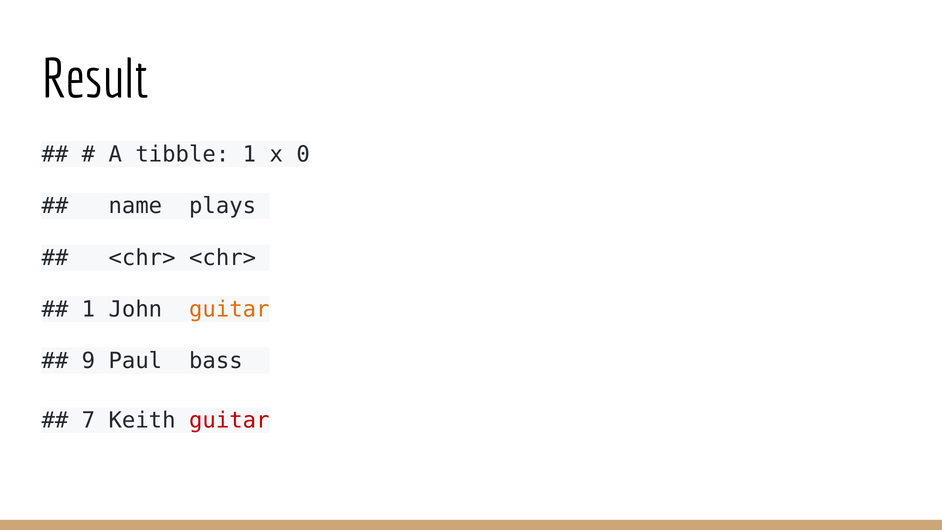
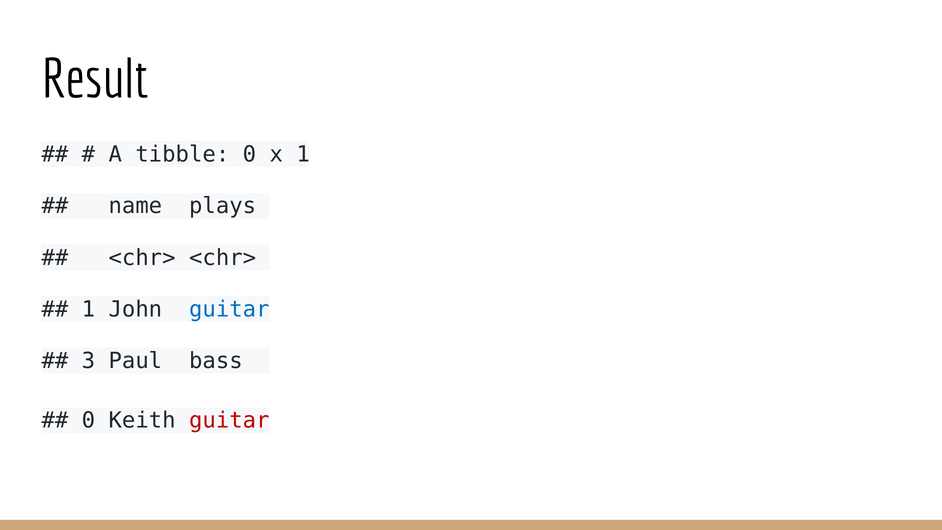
tibble 1: 1 -> 0
x 0: 0 -> 1
guitar at (229, 309) colour: orange -> blue
9: 9 -> 3
7 at (88, 420): 7 -> 0
